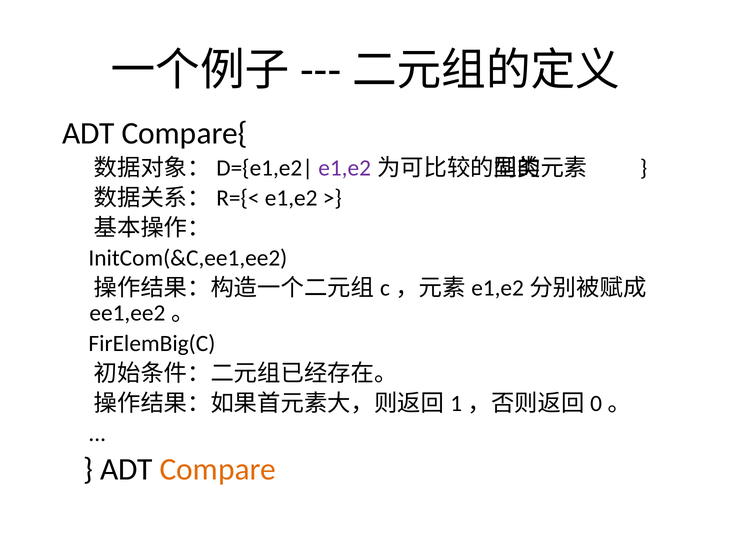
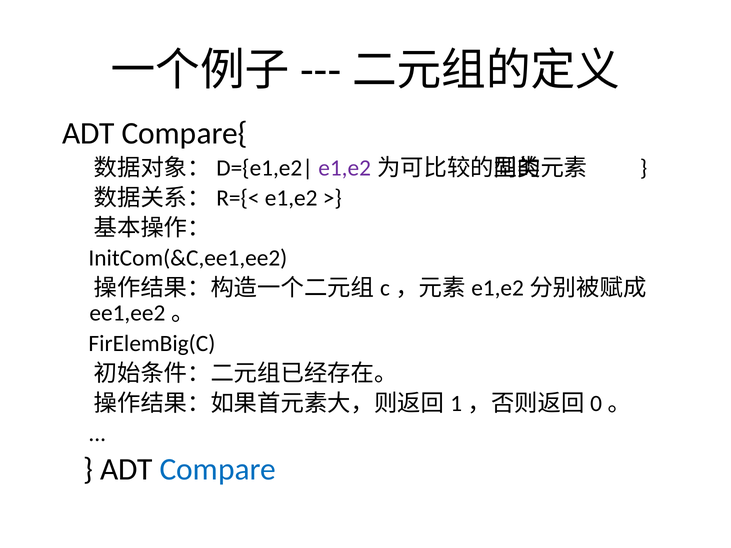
Compare colour: orange -> blue
